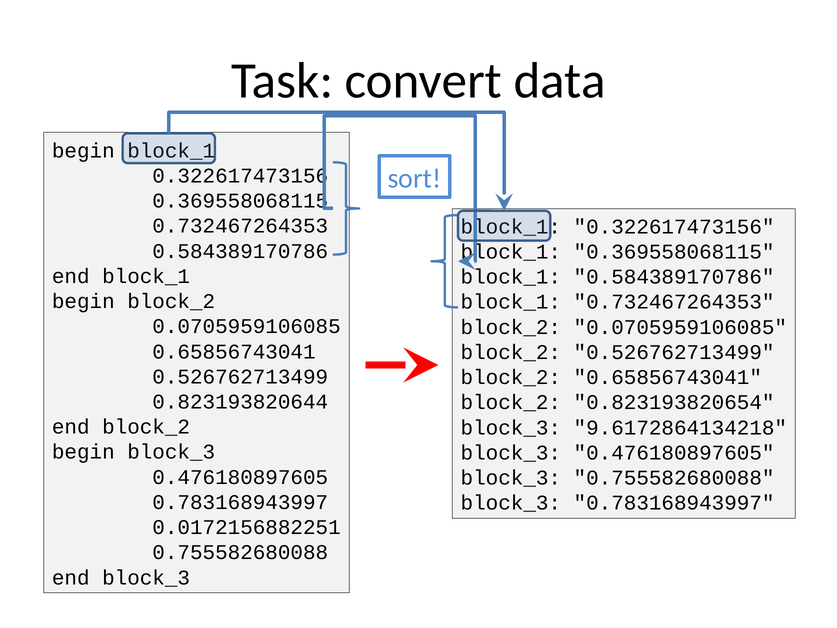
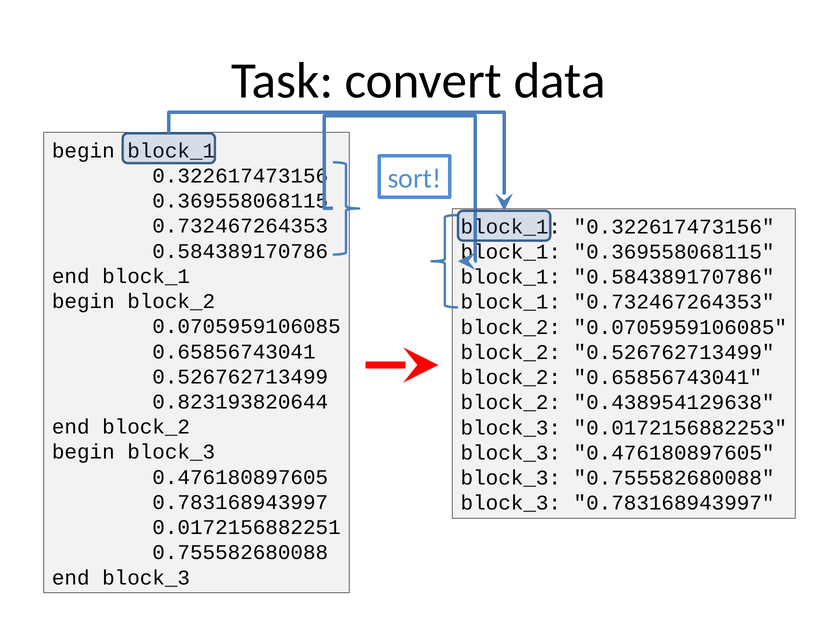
0.823193820654: 0.823193820654 -> 0.438954129638
9.6172864134218: 9.6172864134218 -> 0.0172156882253
